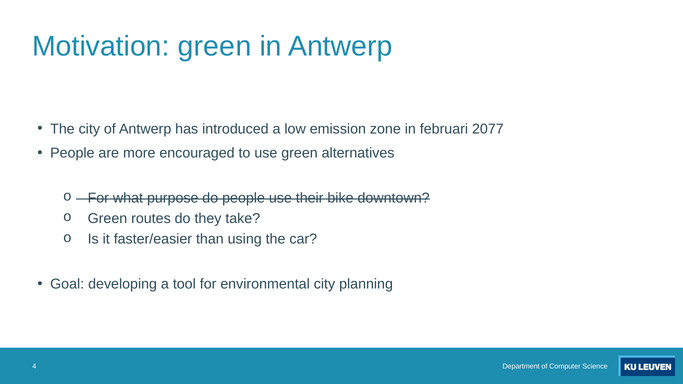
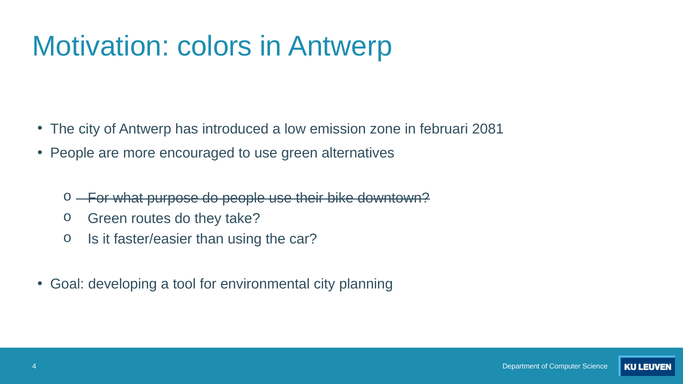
Motivation green: green -> colors
2077: 2077 -> 2081
